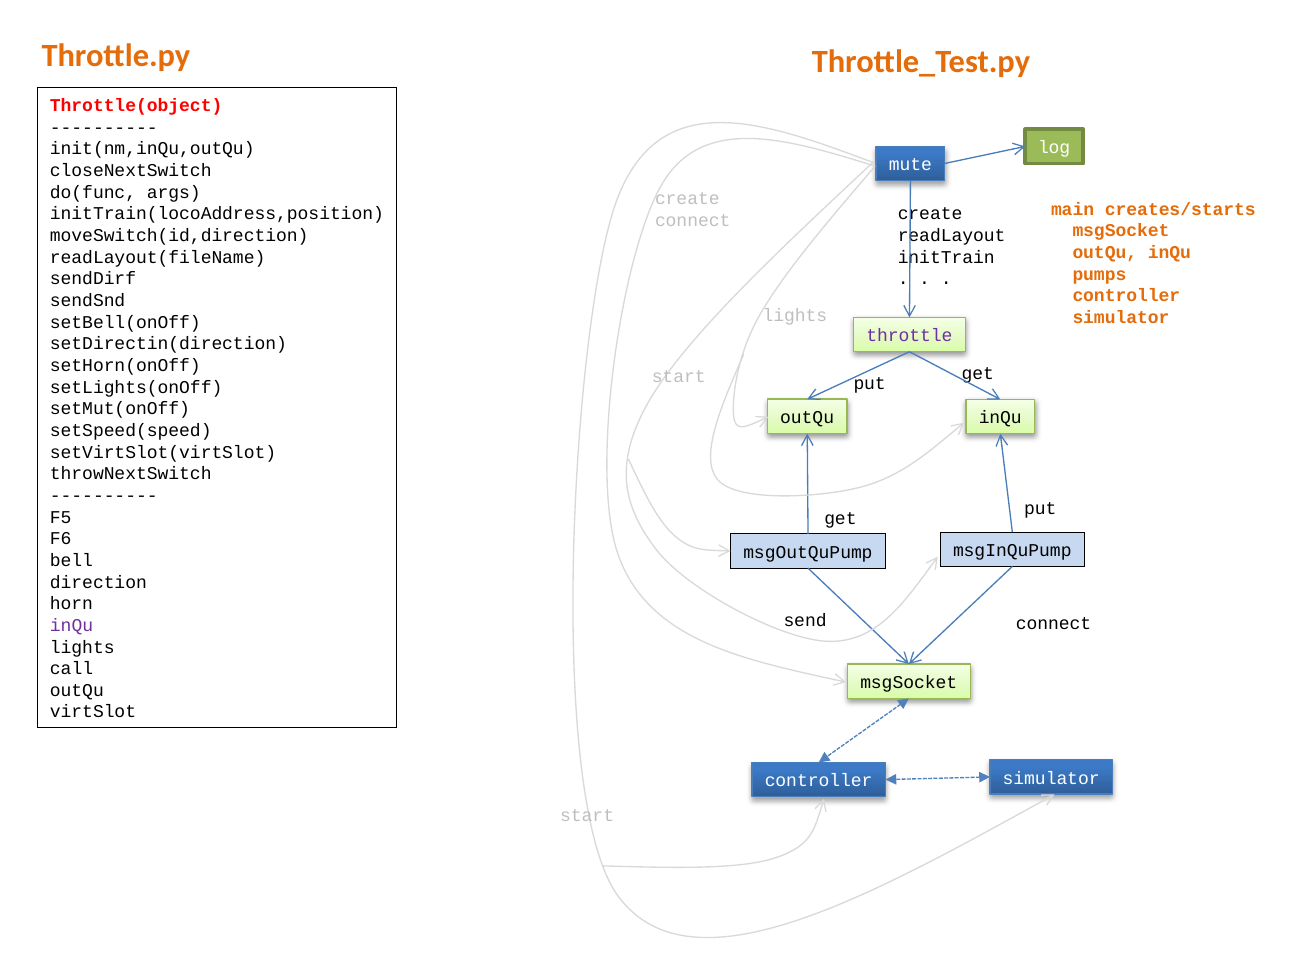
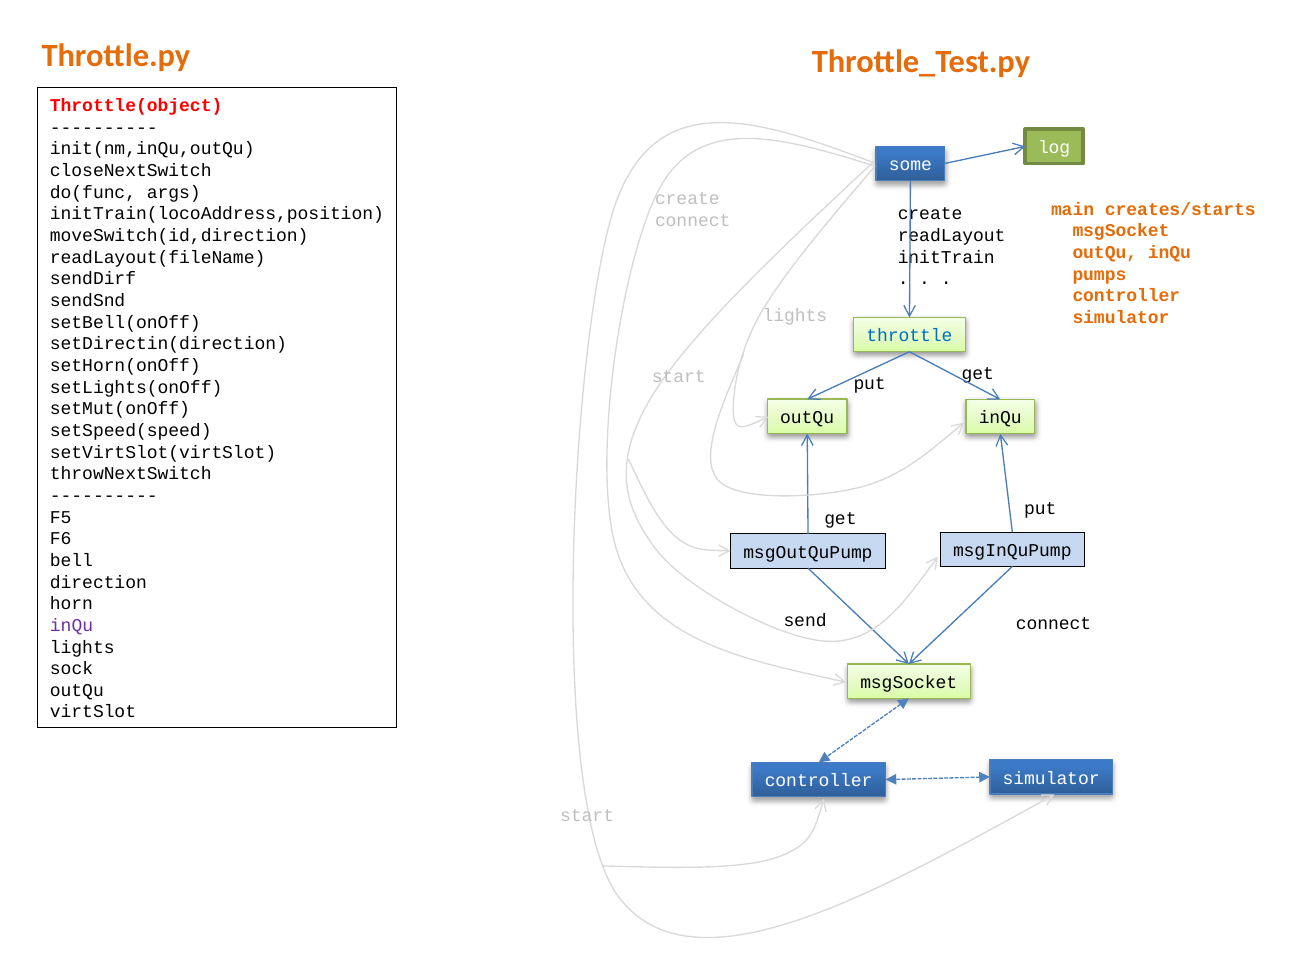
mute: mute -> some
throttle colour: purple -> blue
call: call -> sock
